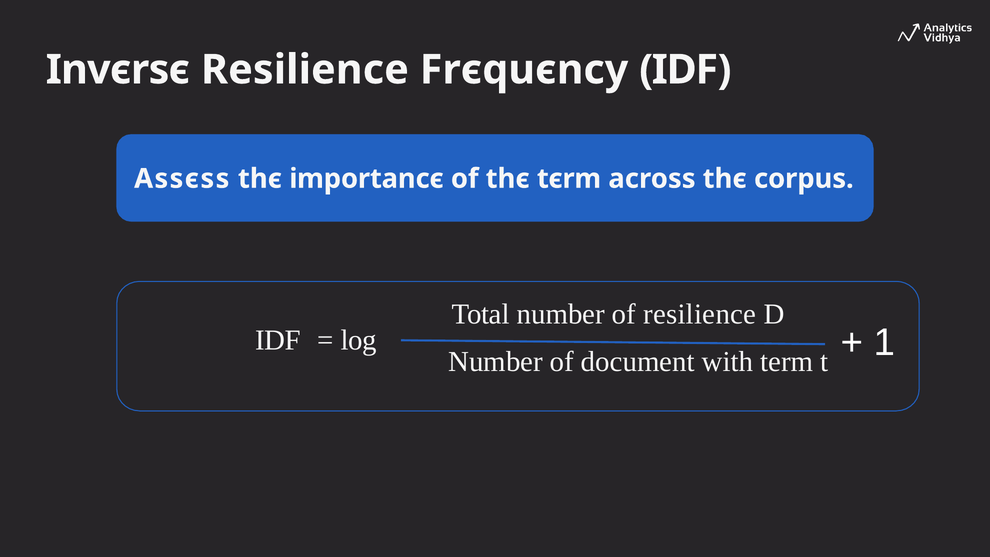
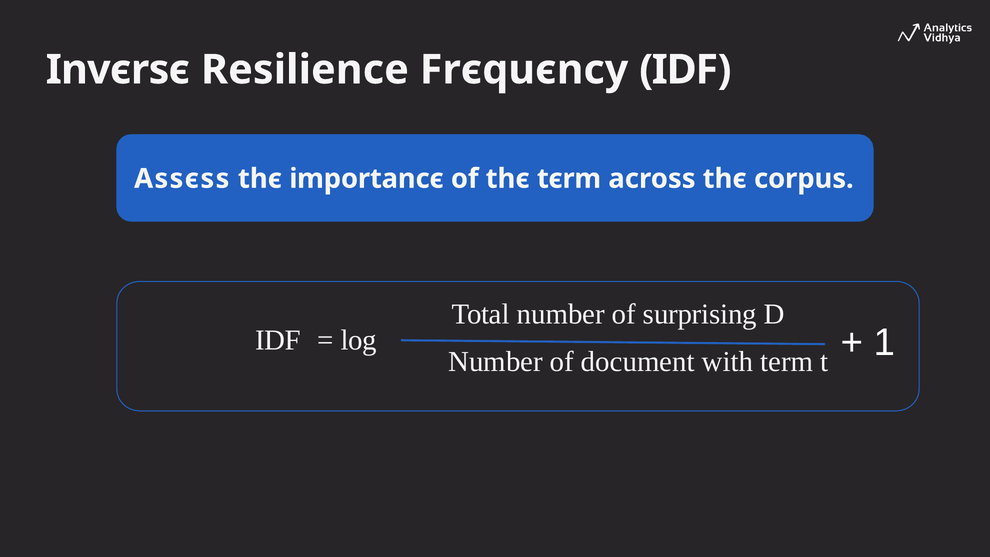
of resilience: resilience -> surprising
